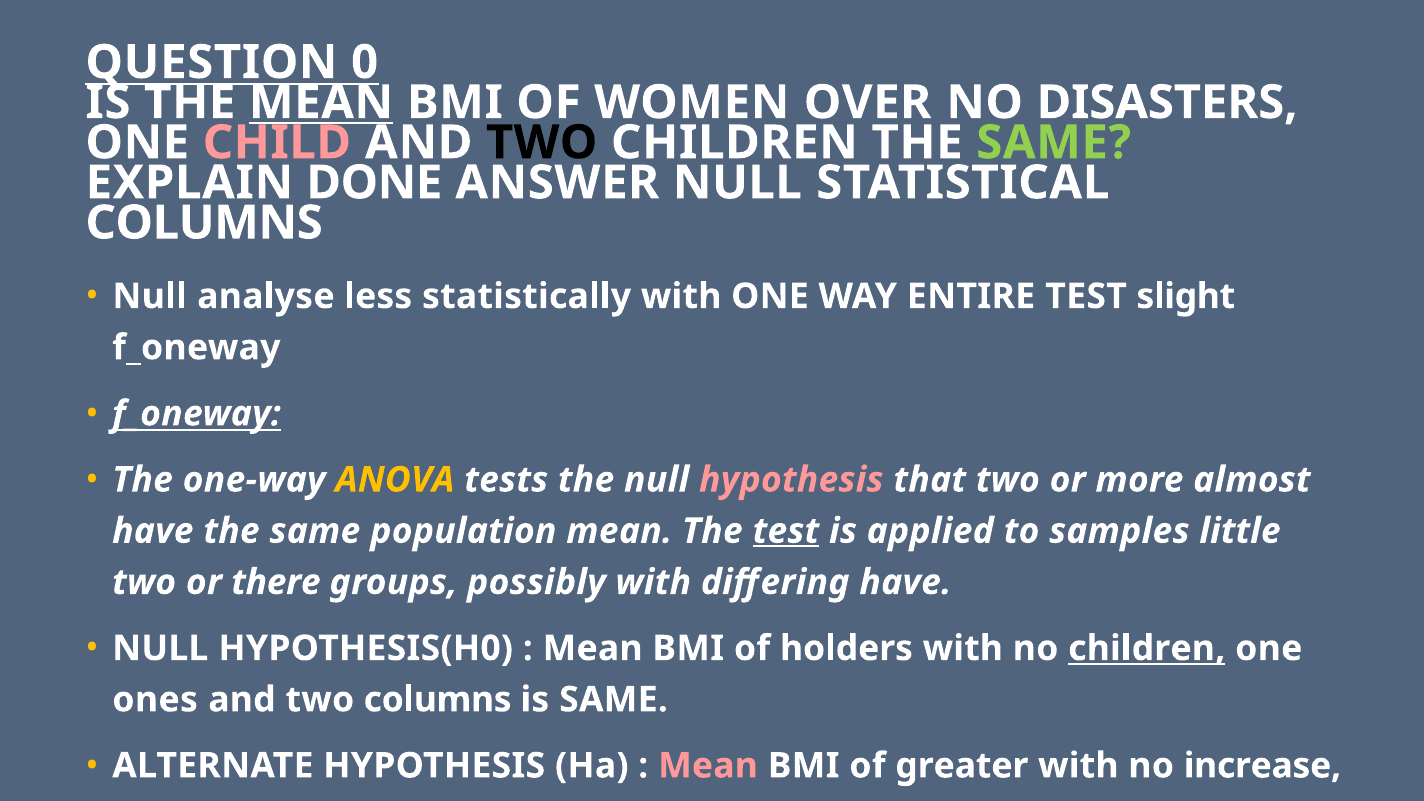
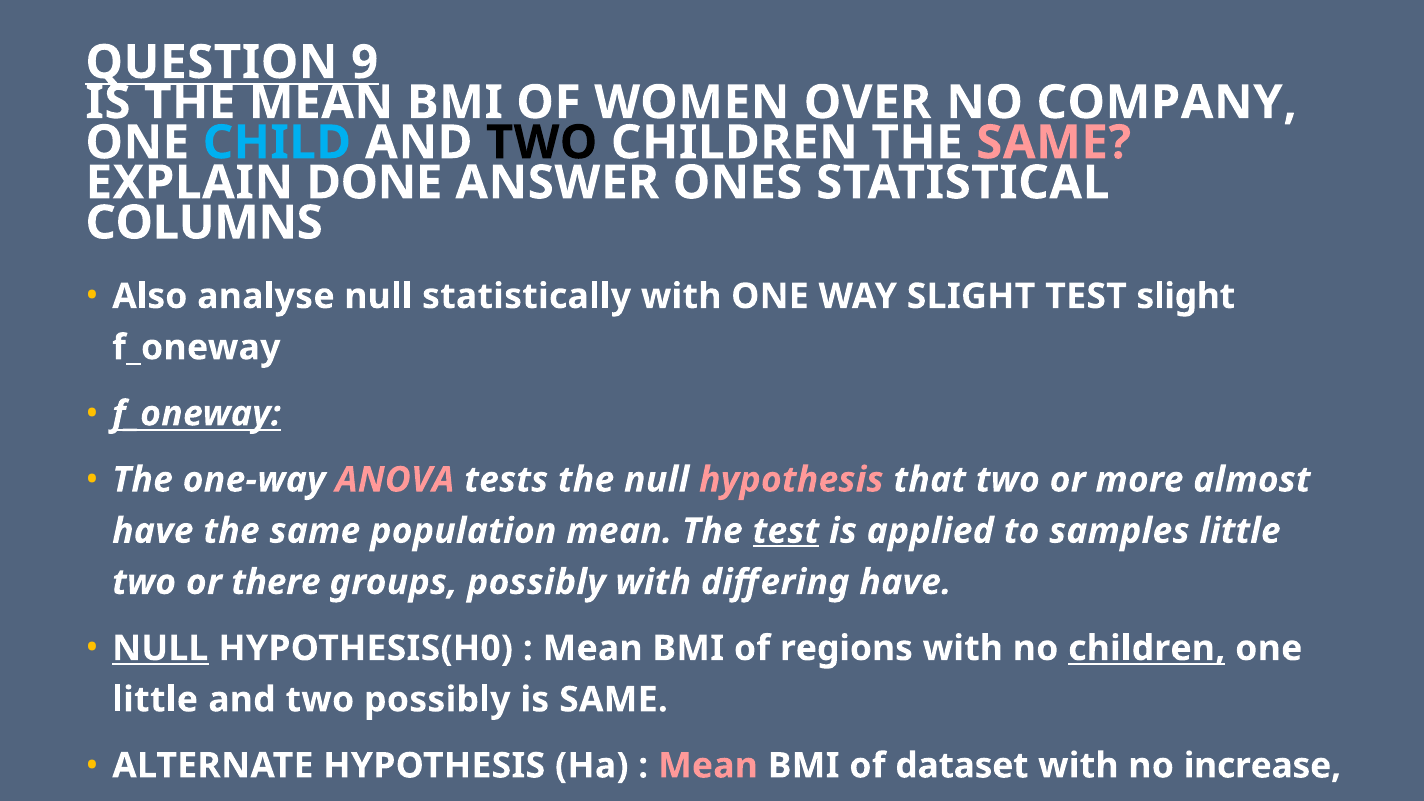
QUESTION 0: 0 -> 9
MEAN at (321, 103) underline: present -> none
DISASTERS: DISASTERS -> COMPANY
CHILD at (277, 143) colour: pink -> light blue
SAME at (1054, 143) colour: light green -> pink
ANSWER NULL: NULL -> ONES
Null at (150, 296): Null -> Also
analyse less: less -> null
WAY ENTIRE: ENTIRE -> SLIGHT
ANOVA colour: yellow -> pink
NULL at (160, 648) underline: none -> present
holders: holders -> regions
ones at (155, 700): ones -> little
two columns: columns -> possibly
greater: greater -> dataset
